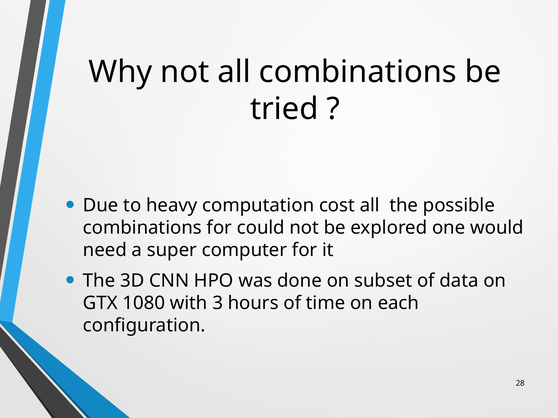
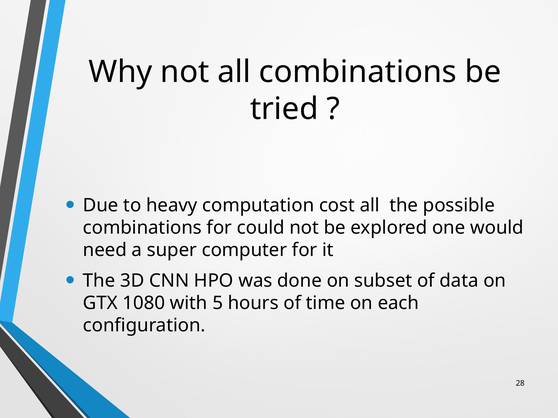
3: 3 -> 5
